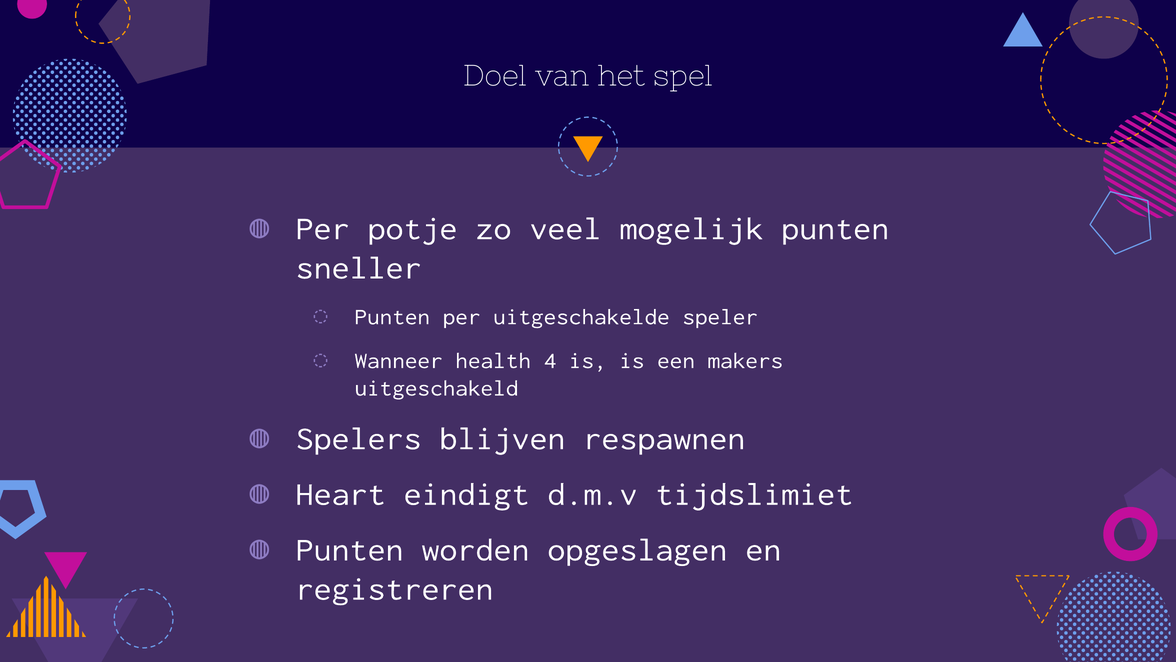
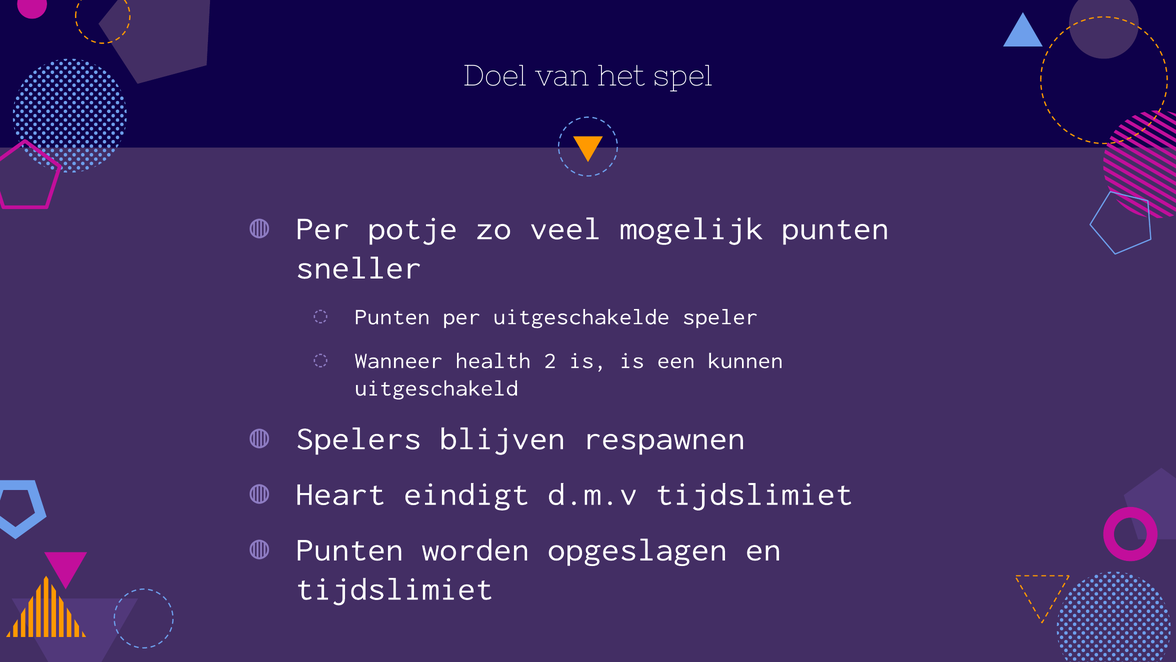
4: 4 -> 2
makers: makers -> kunnen
registreren at (395, 588): registreren -> tijdslimiet
